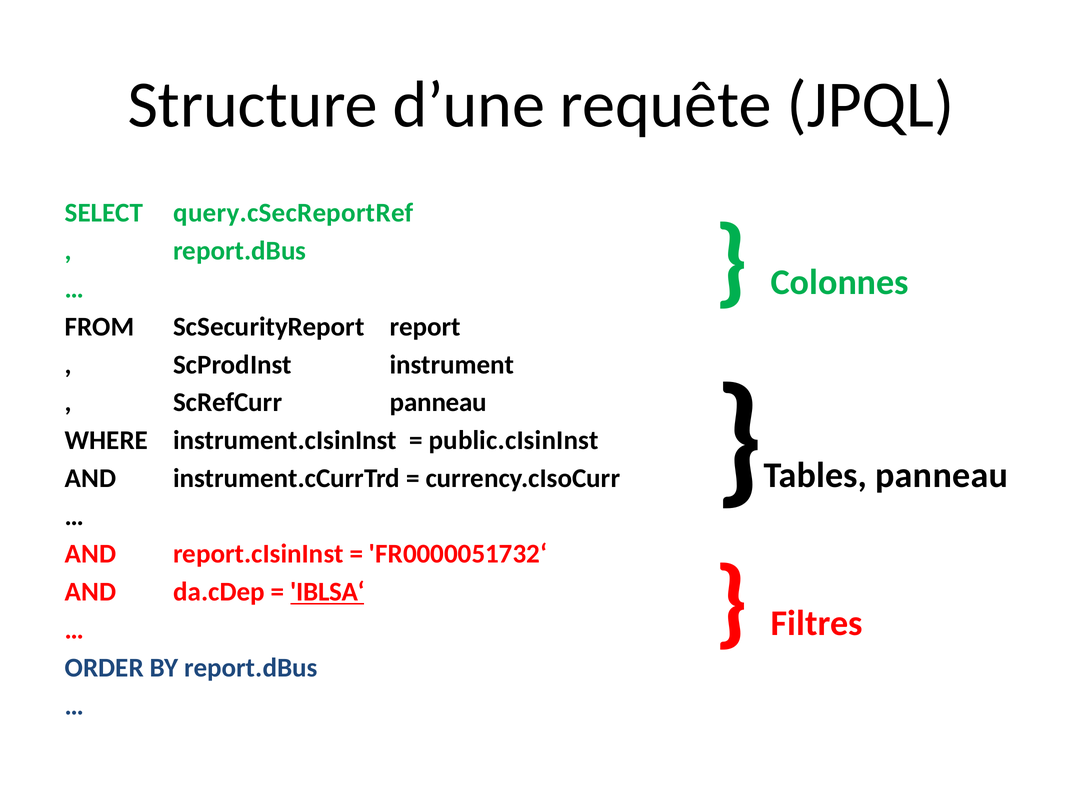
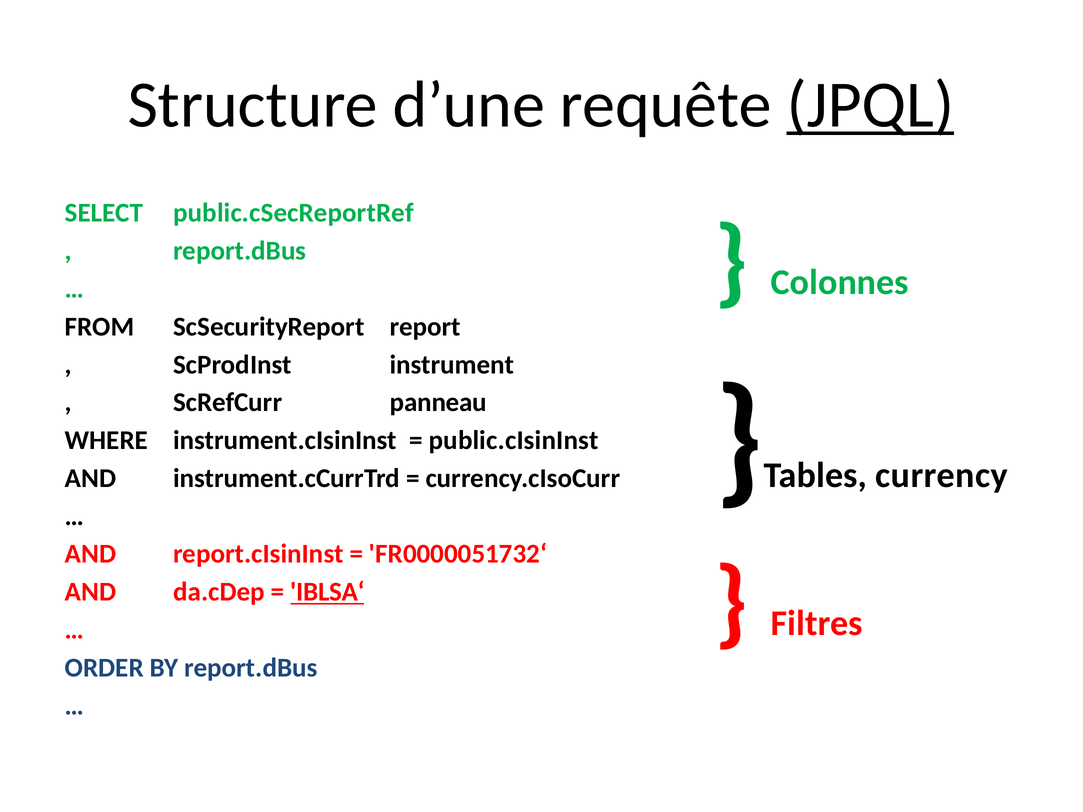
JPQL underline: none -> present
query.cSecReportRef: query.cSecReportRef -> public.cSecReportRef
panneau at (942, 475): panneau -> currency
